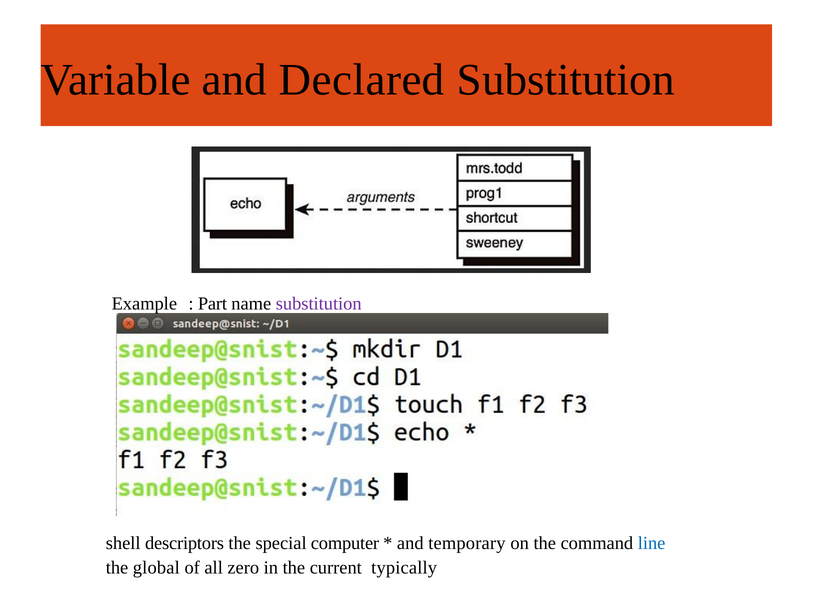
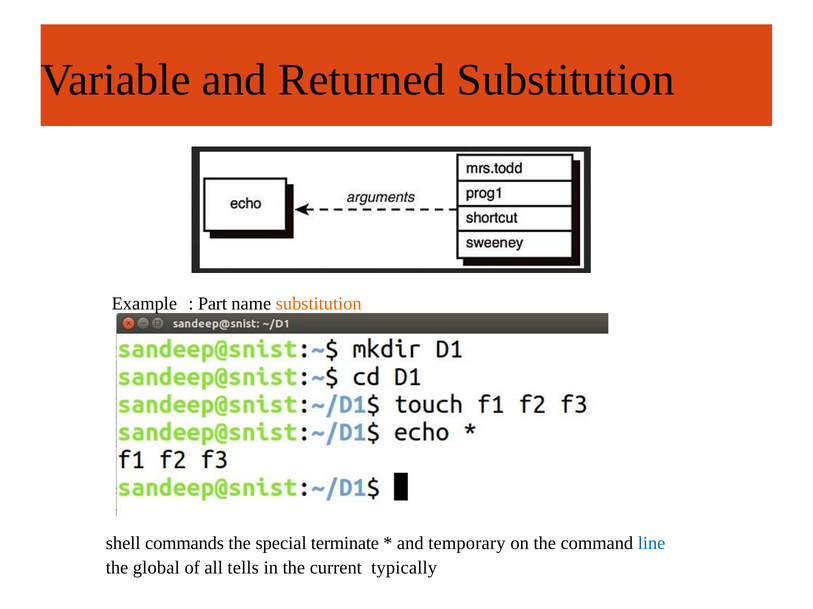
Declared: Declared -> Returned
substitution at (319, 304) colour: purple -> orange
descriptors: descriptors -> commands
computer: computer -> terminate
zero: zero -> tells
